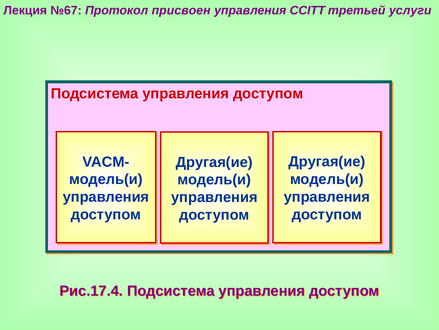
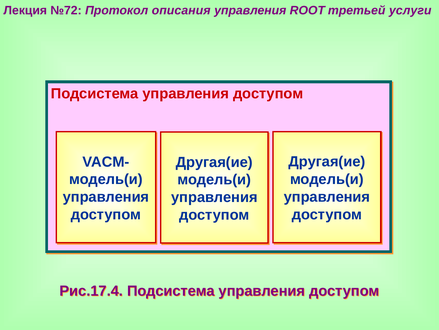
№67: №67 -> №72
присвоен: присвоен -> описания
ССITT: ССITT -> ROOT
